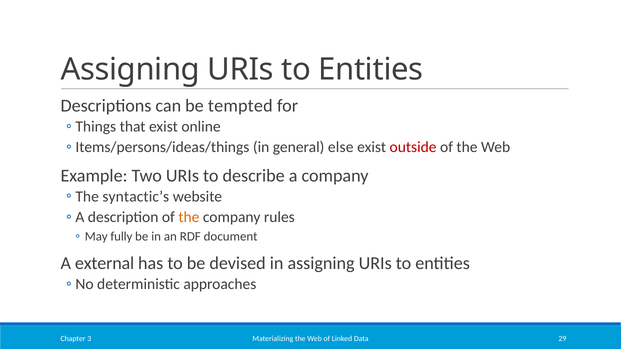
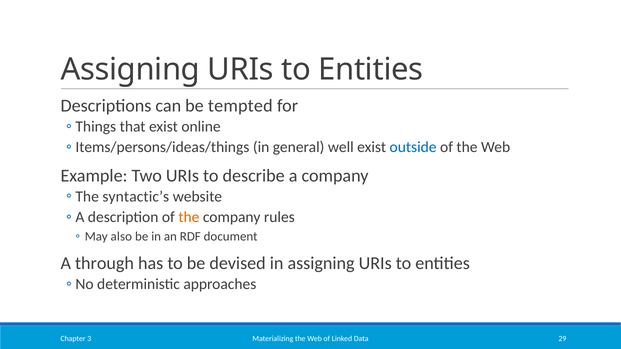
else: else -> well
outside colour: red -> blue
fully: fully -> also
external: external -> through
